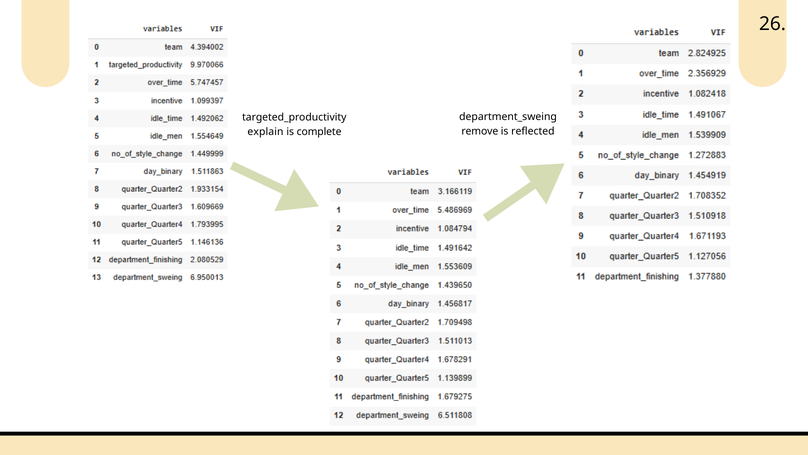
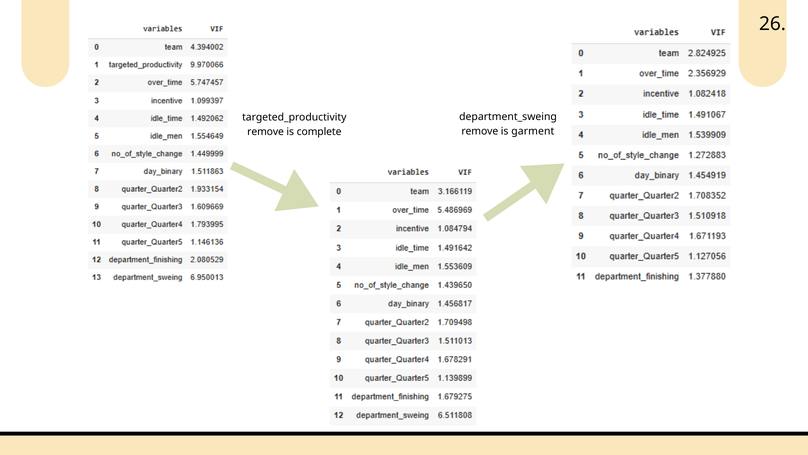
reflected: reflected -> garment
explain at (265, 132): explain -> remove
